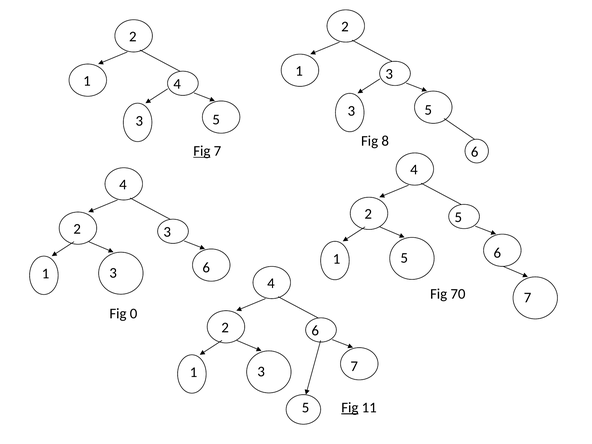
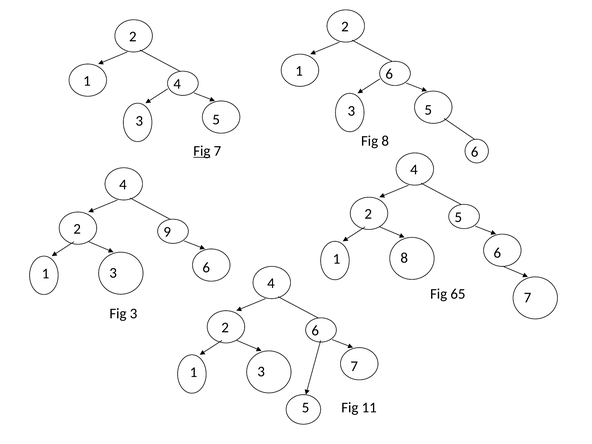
3 at (389, 74): 3 -> 6
2 3: 3 -> 9
1 5: 5 -> 8
70: 70 -> 65
Fig 0: 0 -> 3
Fig at (350, 407) underline: present -> none
